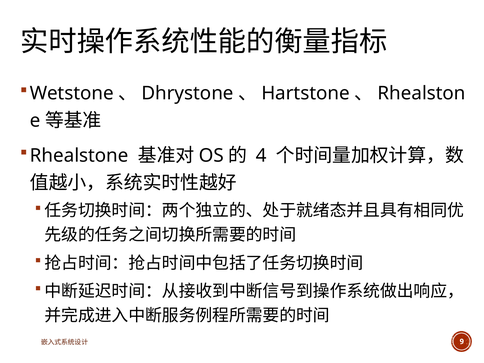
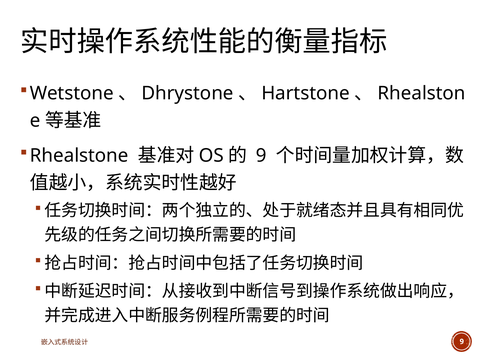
4 at (261, 156): 4 -> 9
